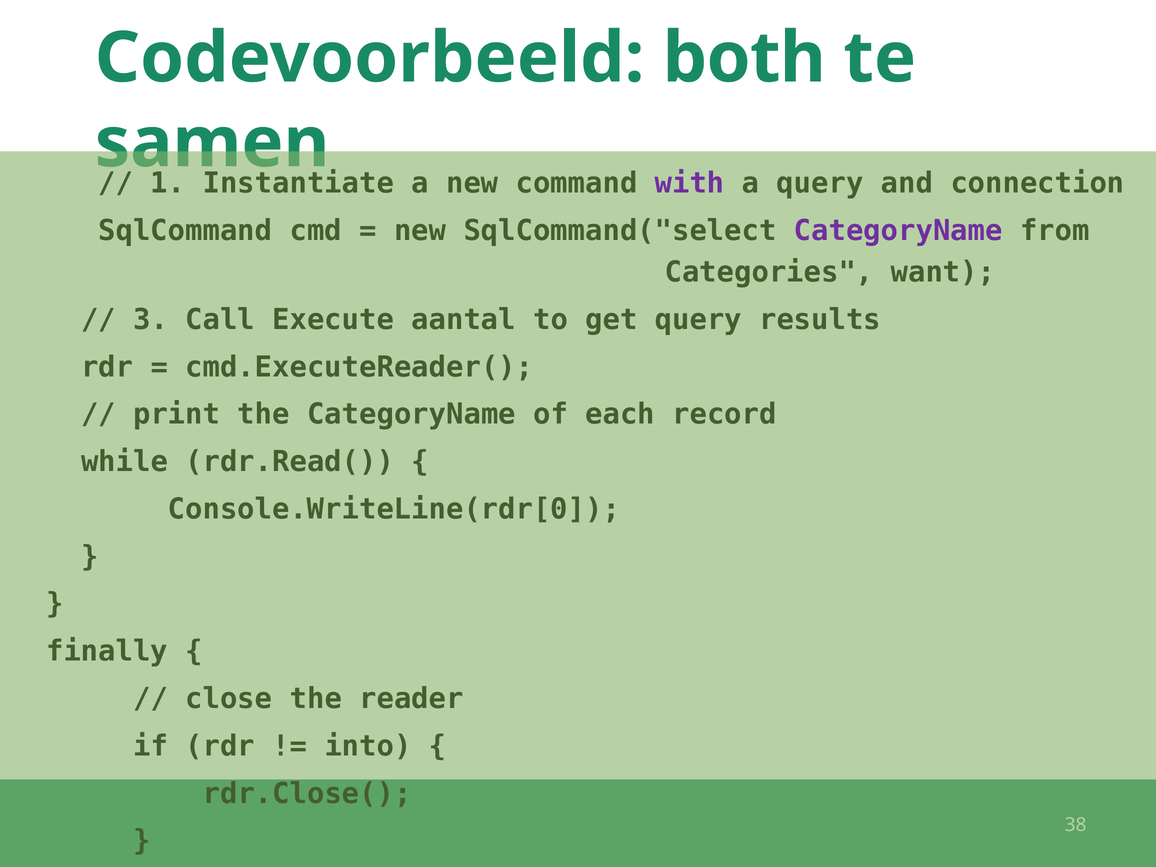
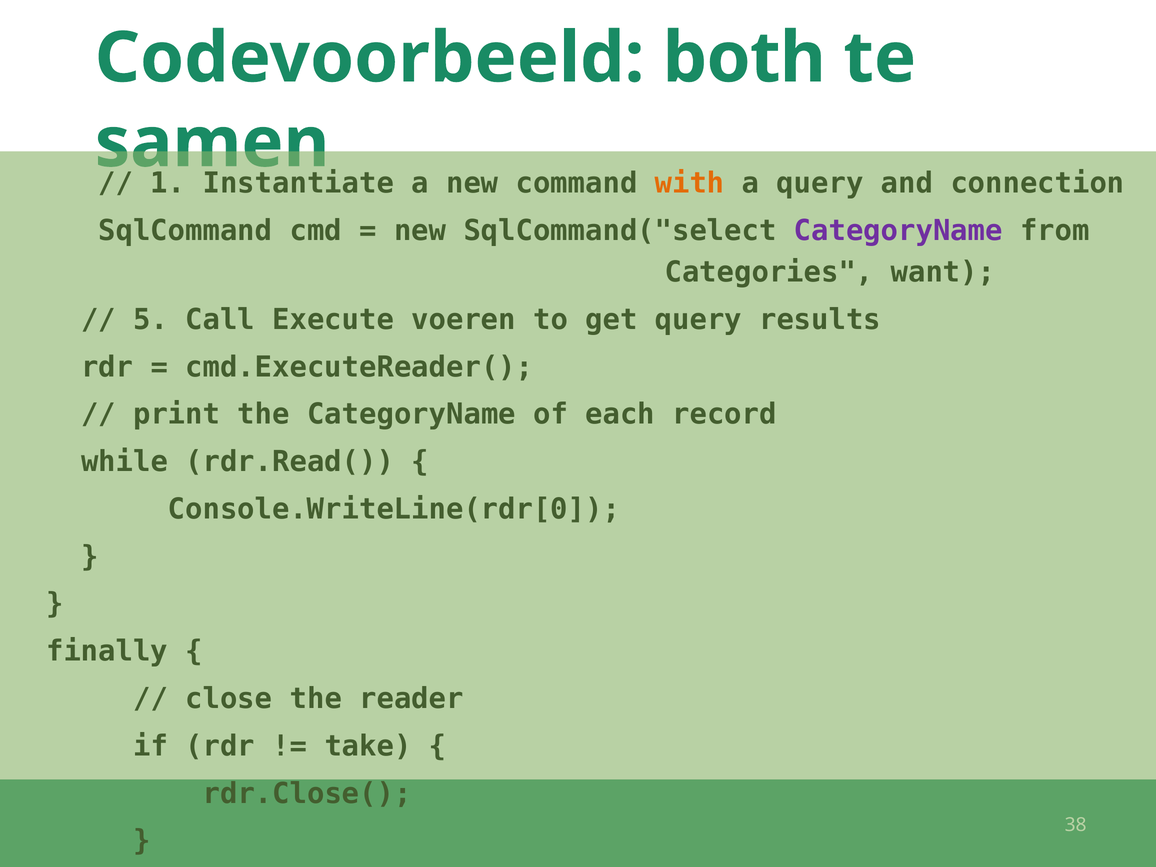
with colour: purple -> orange
3: 3 -> 5
aantal: aantal -> voeren
into: into -> take
